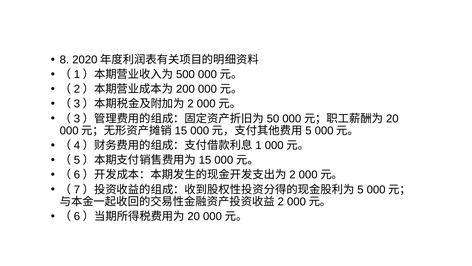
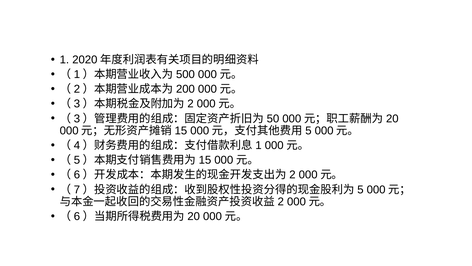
8: 8 -> 1
